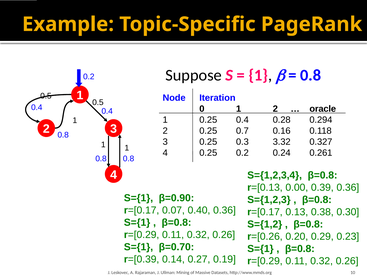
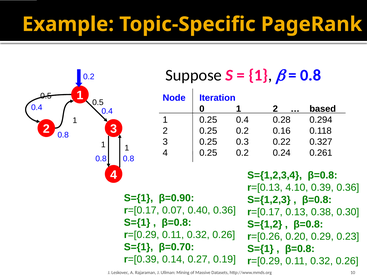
oracle: oracle -> based
2 0.25 0.7: 0.7 -> 0.2
3.32: 3.32 -> 0.22
0.00: 0.00 -> 4.10
